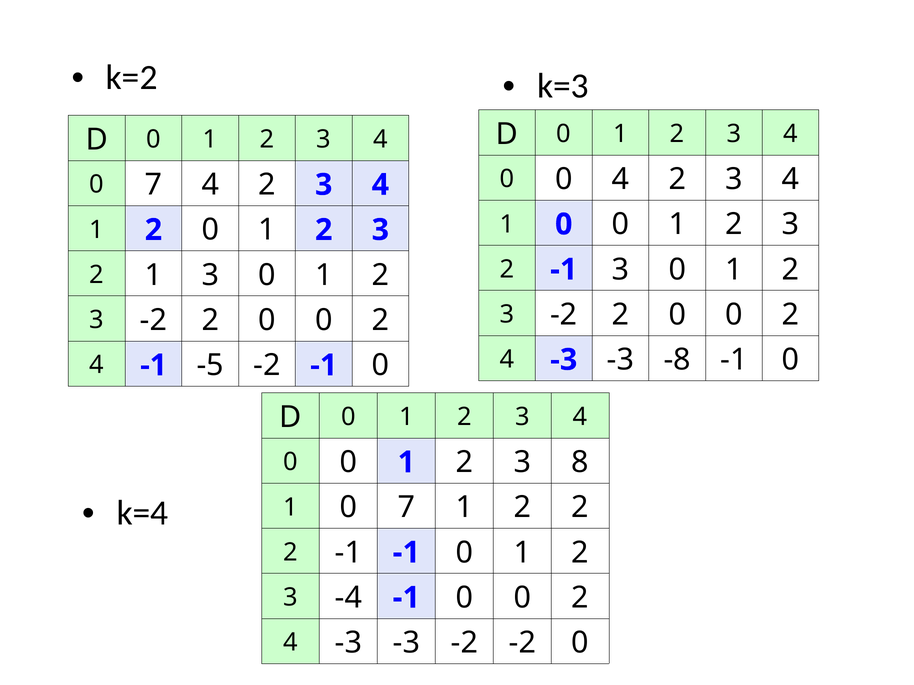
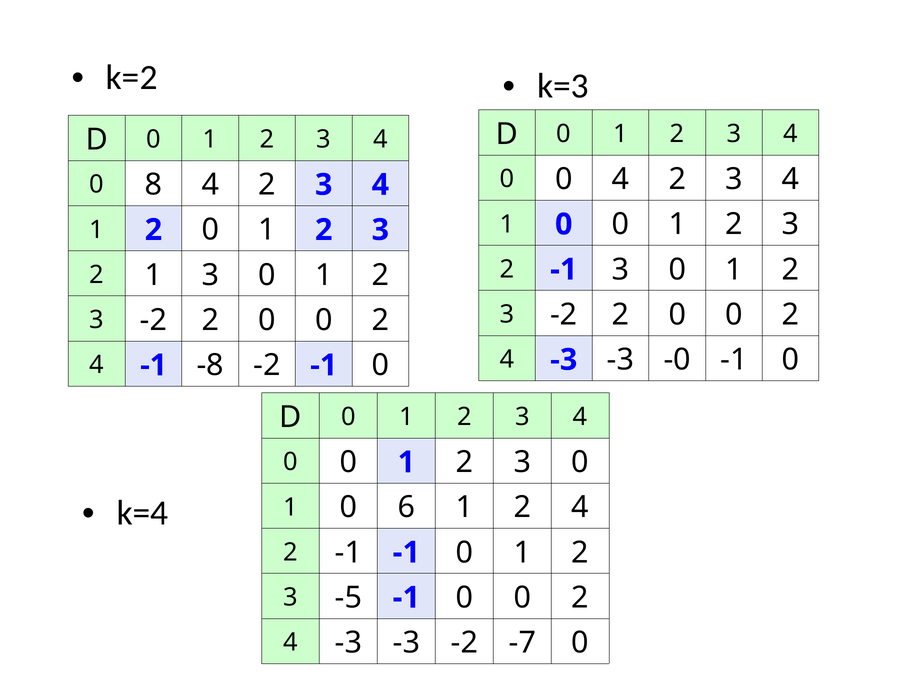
7 at (153, 185): 7 -> 8
-8: -8 -> -0
-5: -5 -> -8
2 3 8: 8 -> 0
1 0 7: 7 -> 6
1 2 2: 2 -> 4
-4: -4 -> -5
-2 -2: -2 -> -7
